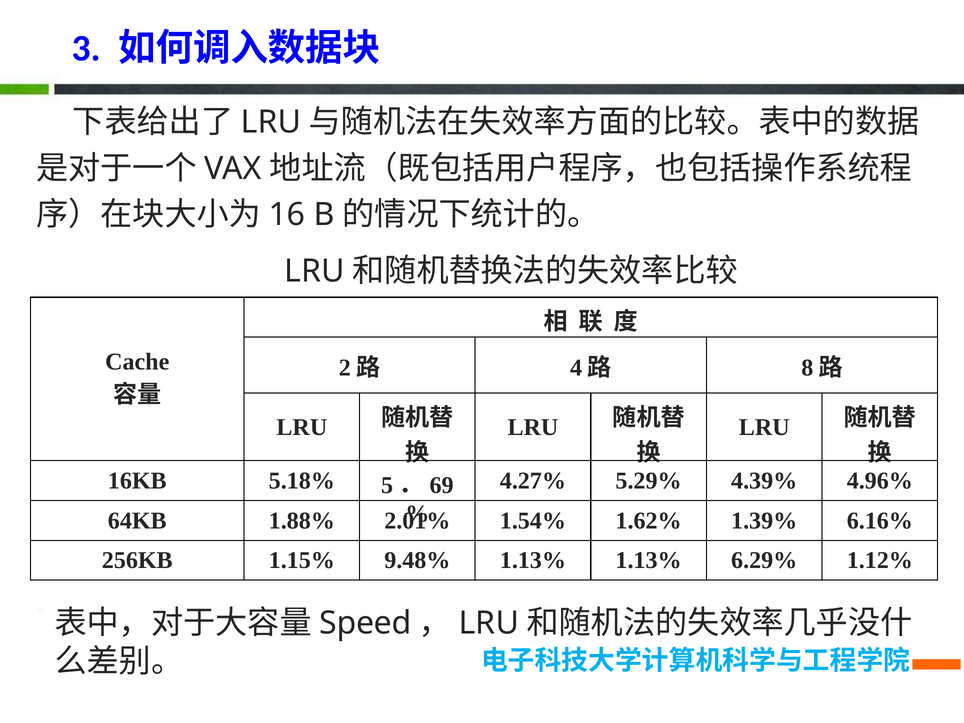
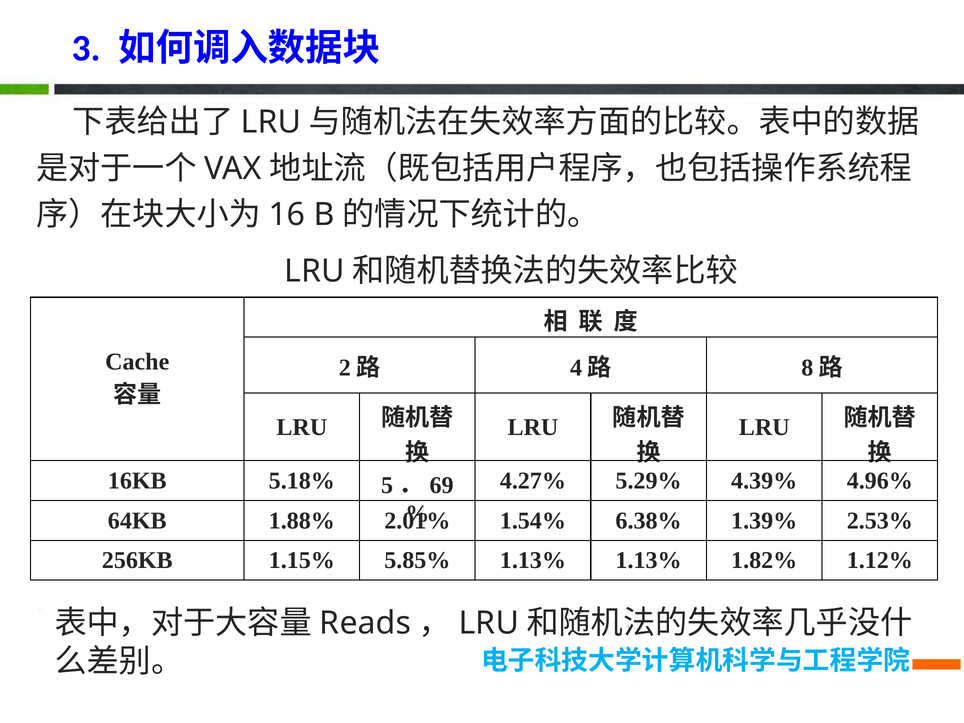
1.62%: 1.62% -> 6.38%
6.16%: 6.16% -> 2.53%
9.48%: 9.48% -> 5.85%
6.29%: 6.29% -> 1.82%
Speed: Speed -> Reads
